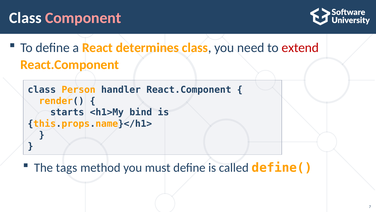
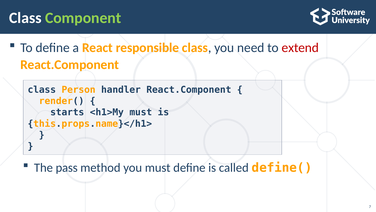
Component colour: pink -> light green
determines: determines -> responsible
<h1>My bind: bind -> must
tags: tags -> pass
